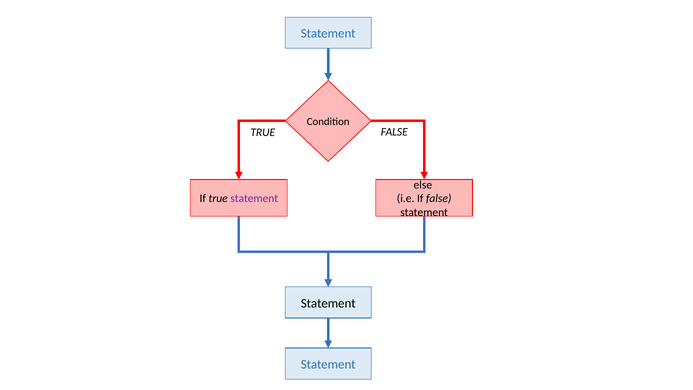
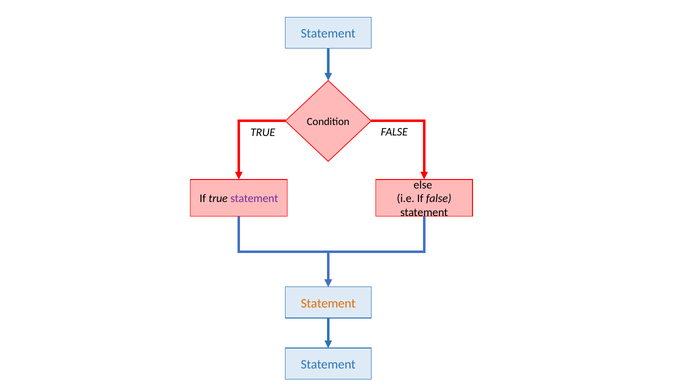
Statement at (328, 303) colour: black -> orange
